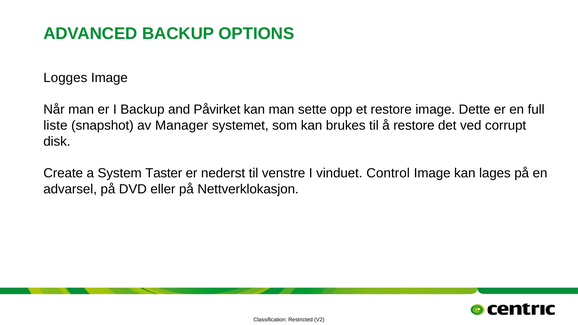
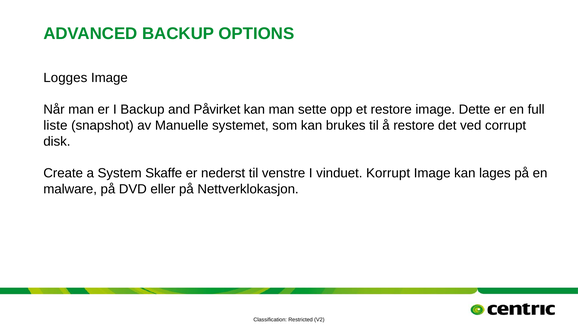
Manager: Manager -> Manuelle
Taster: Taster -> Skaffe
Control: Control -> Korrupt
advarsel: advarsel -> malware
